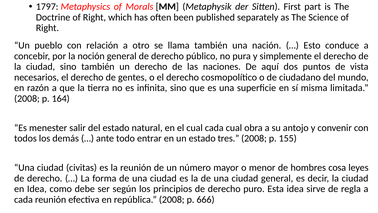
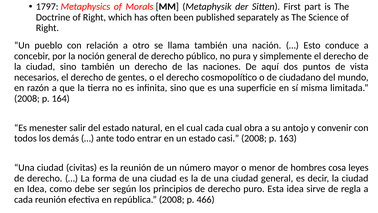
tres: tres -> casi
155: 155 -> 163
666: 666 -> 466
